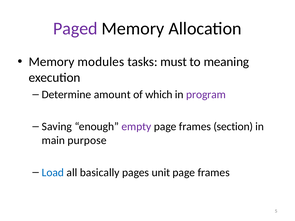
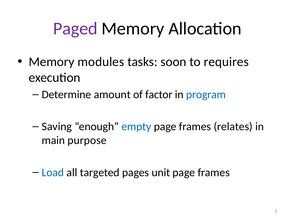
must: must -> soon
meaning: meaning -> requires
which: which -> factor
program colour: purple -> blue
empty colour: purple -> blue
section: section -> relates
basically: basically -> targeted
